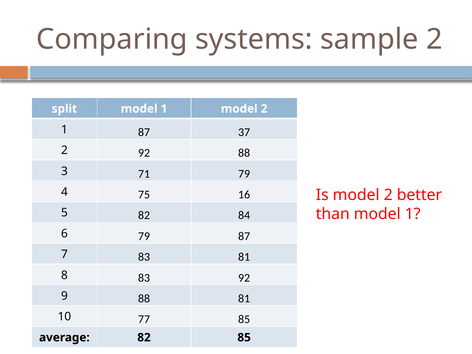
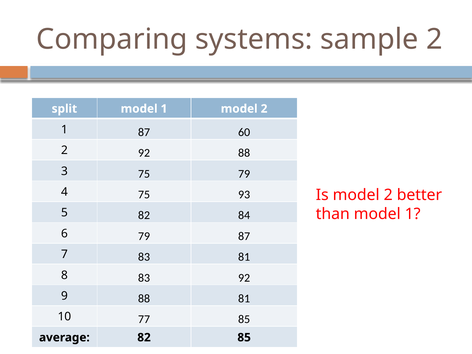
37: 37 -> 60
3 71: 71 -> 75
16: 16 -> 93
